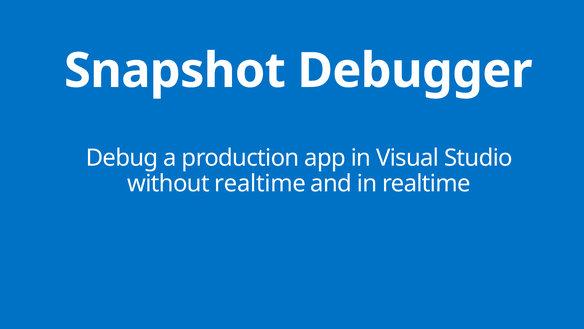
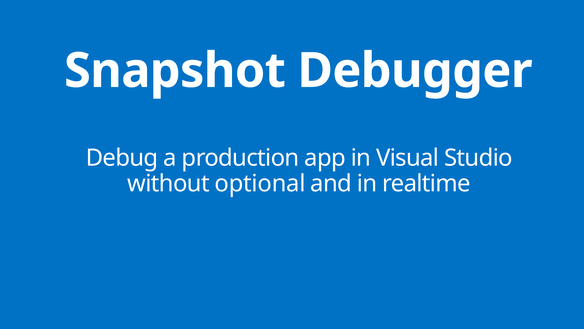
without realtime: realtime -> optional
